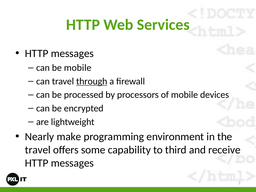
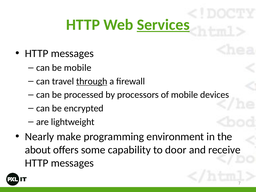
Services underline: none -> present
travel at (38, 150): travel -> about
third: third -> door
